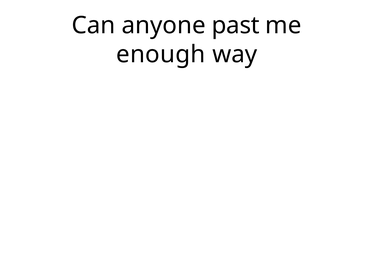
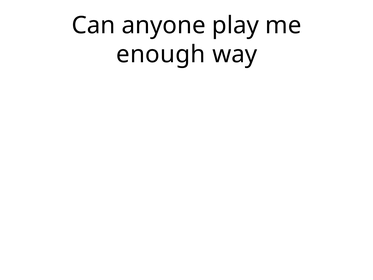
past: past -> play
